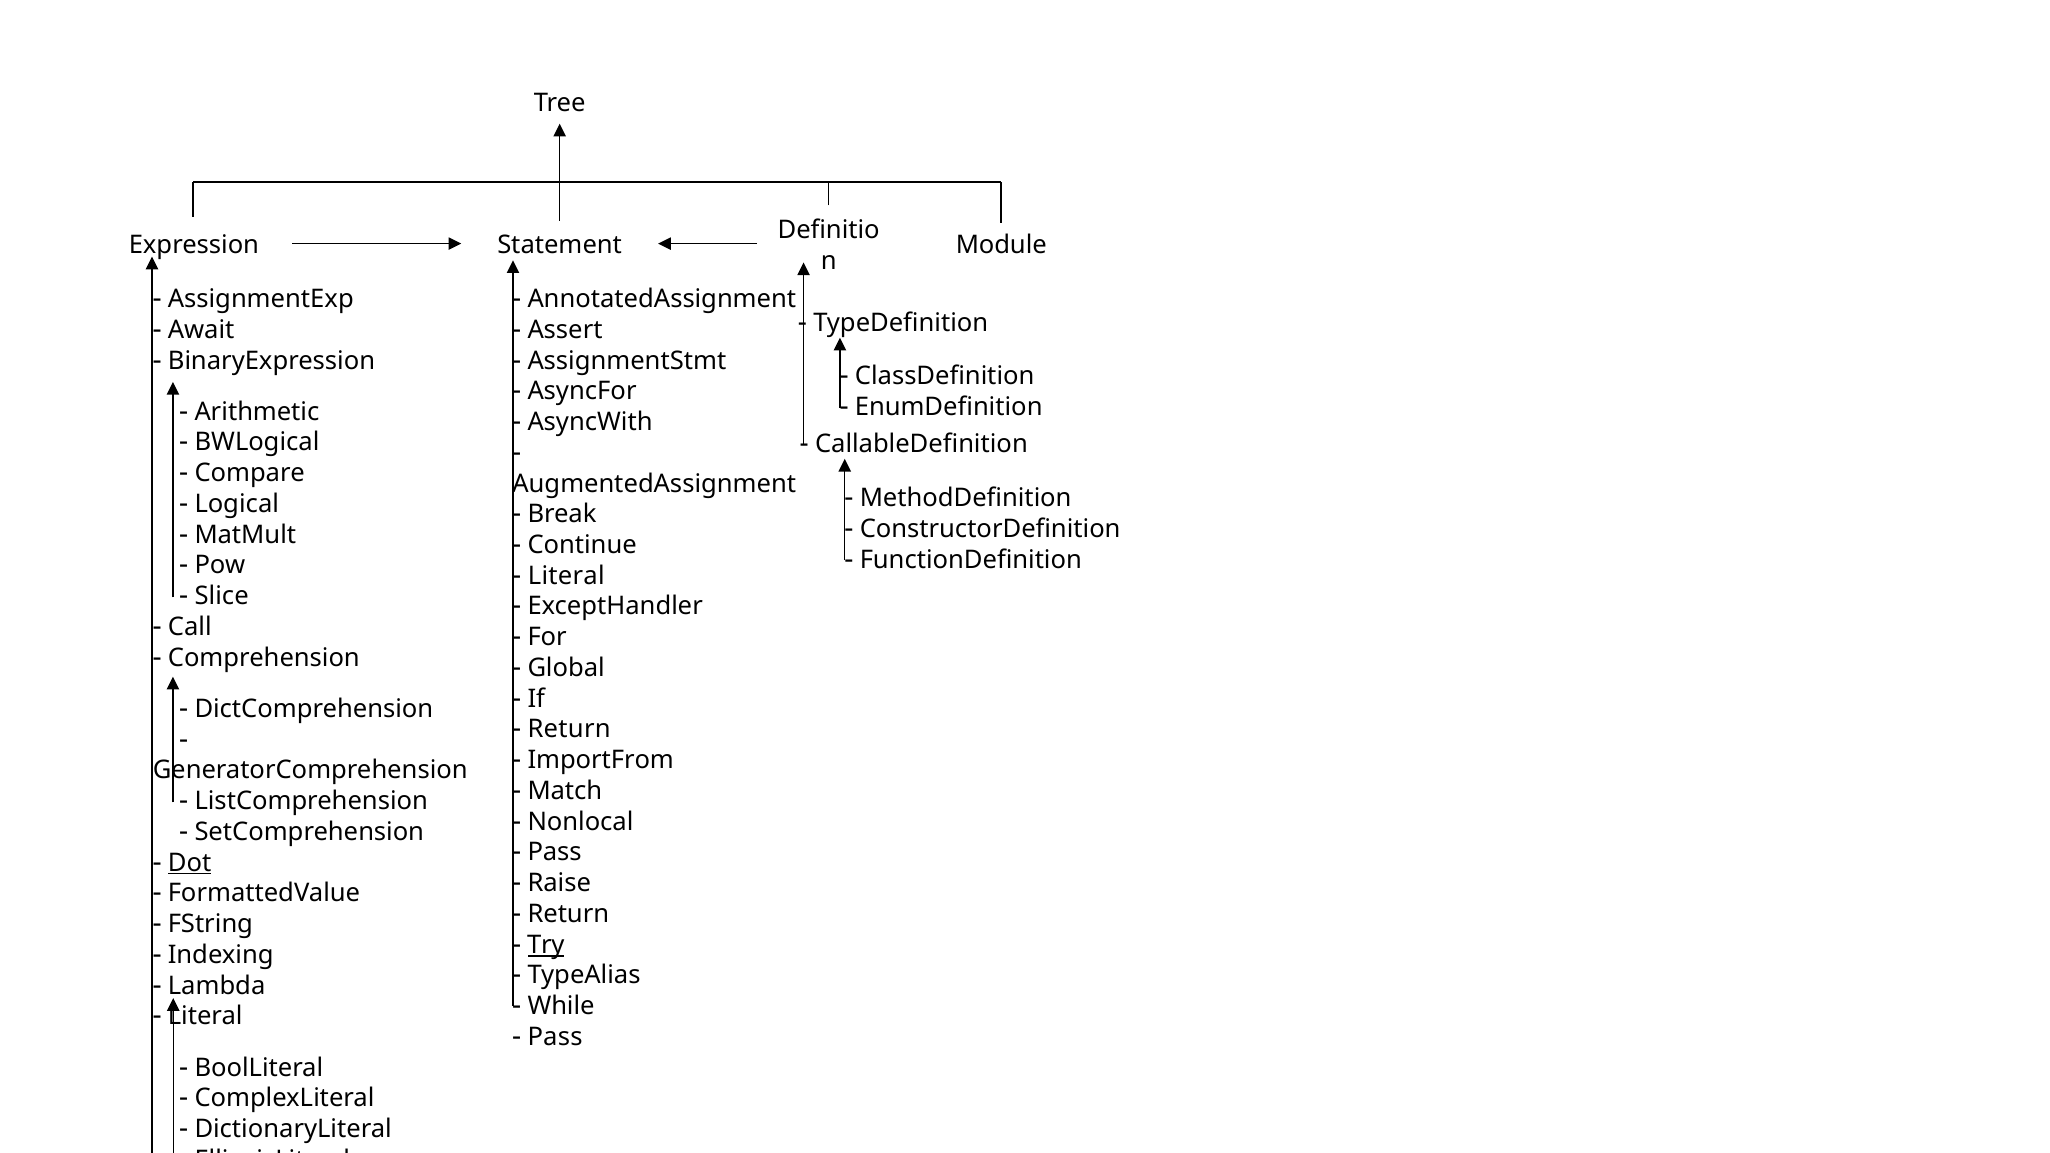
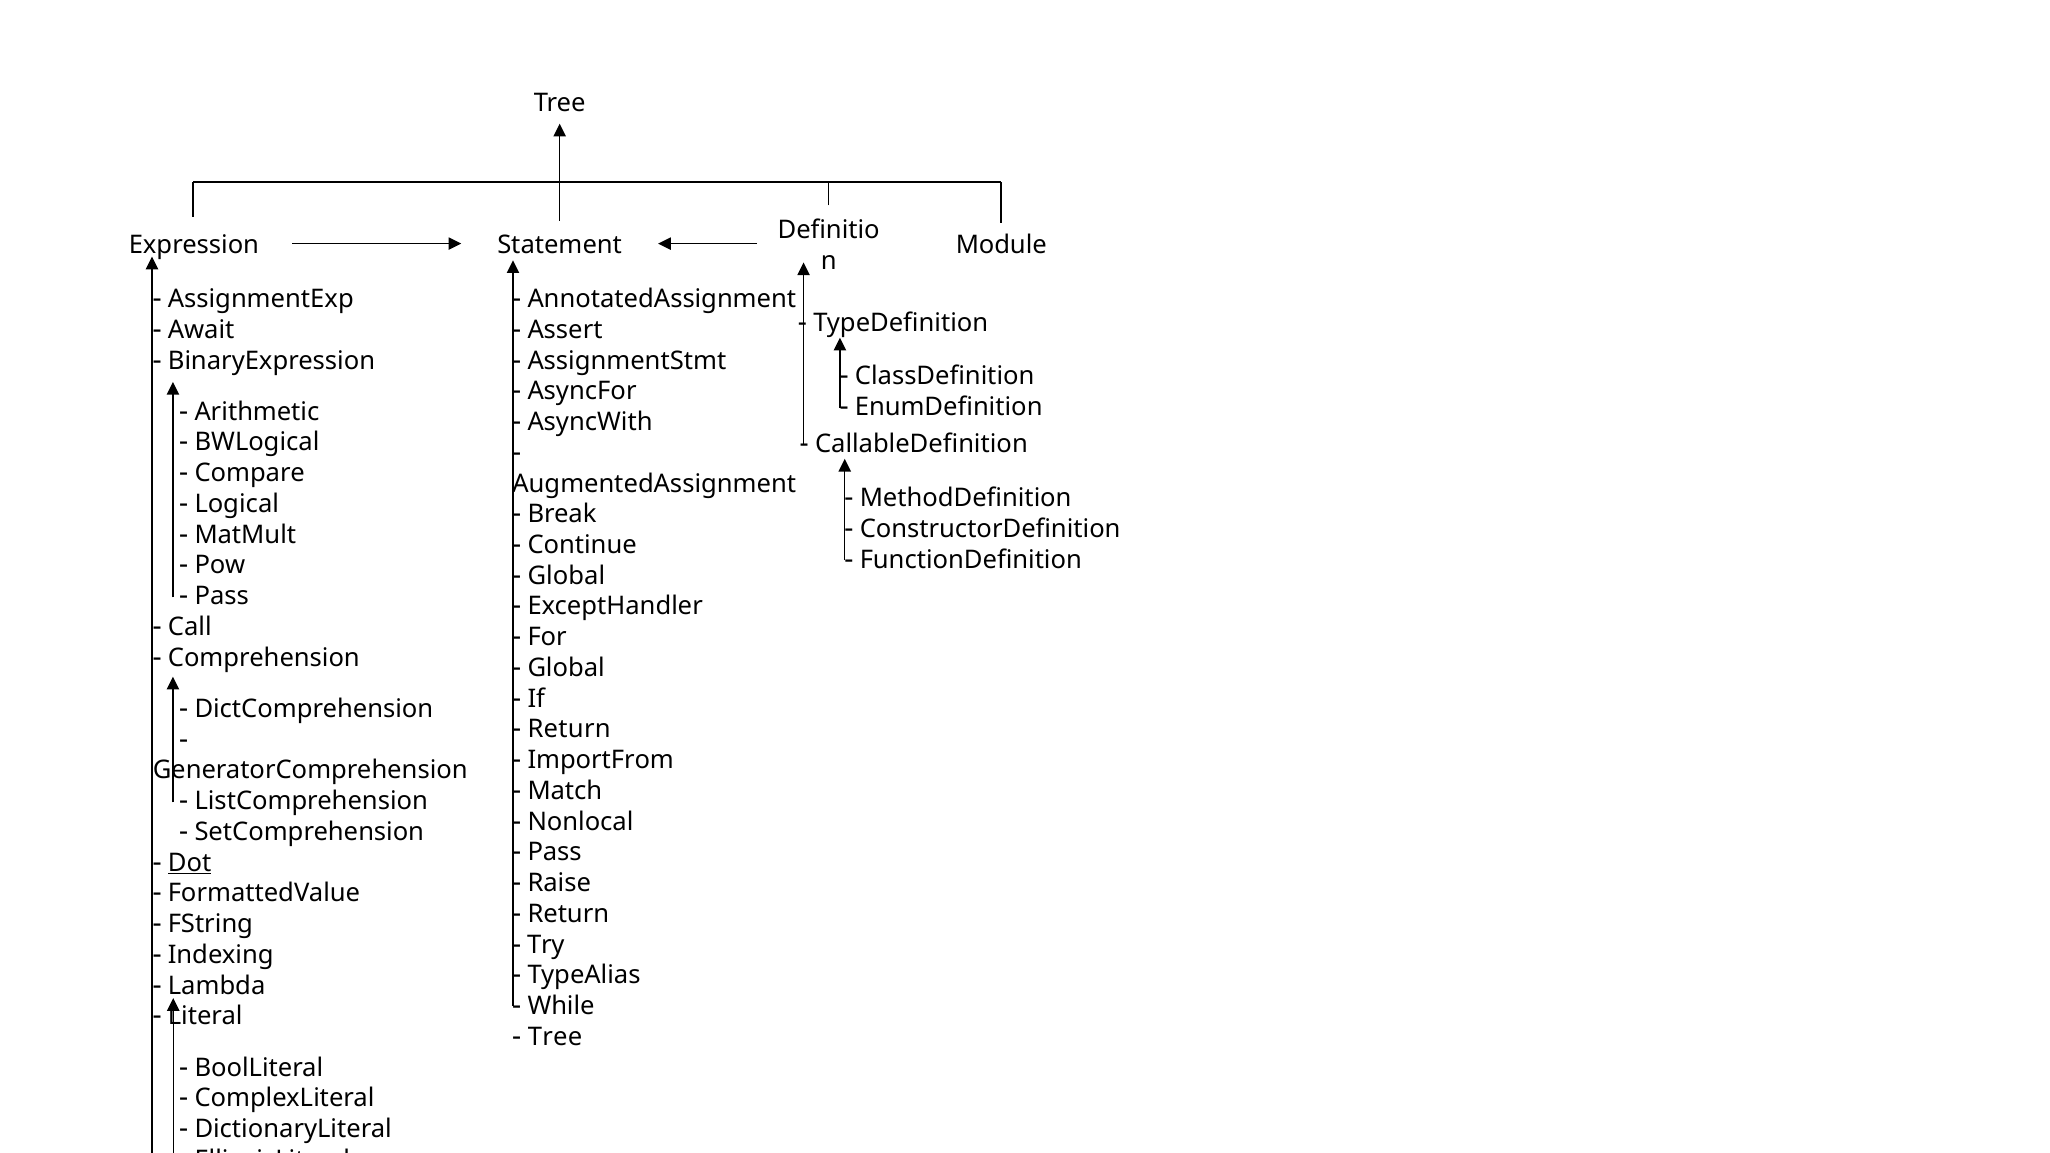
Literal at (566, 576): Literal -> Global
Slice at (222, 596): Slice -> Pass
Try underline: present -> none
Pass at (555, 1037): Pass -> Tree
